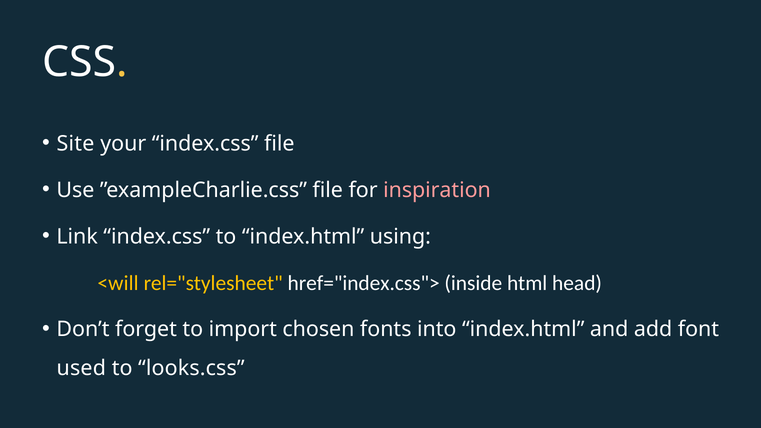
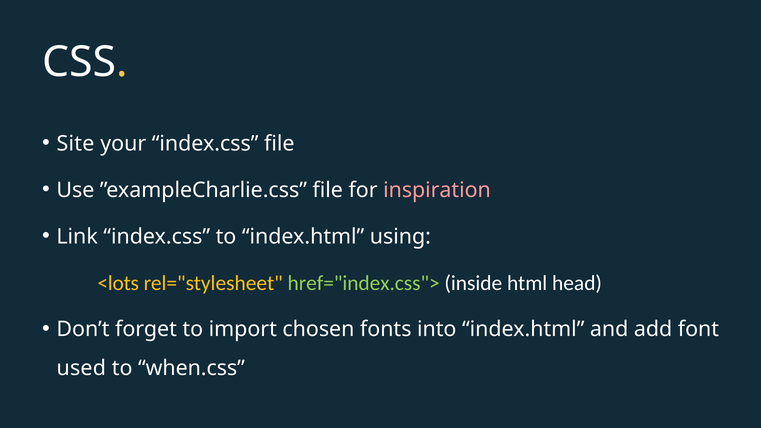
<will: <will -> <lots
href="index.css"> colour: white -> light green
looks.css: looks.css -> when.css
